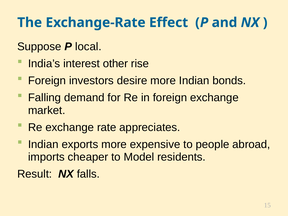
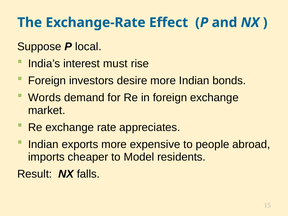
other: other -> must
Falling: Falling -> Words
